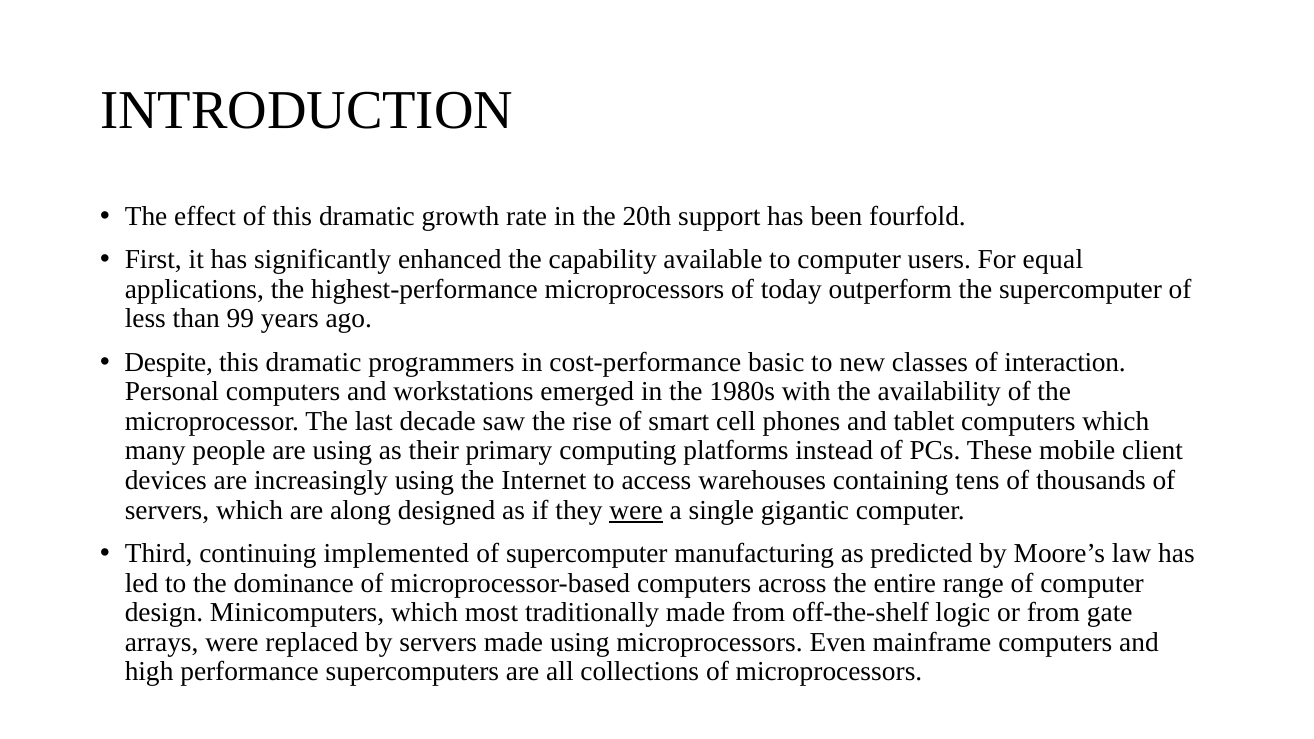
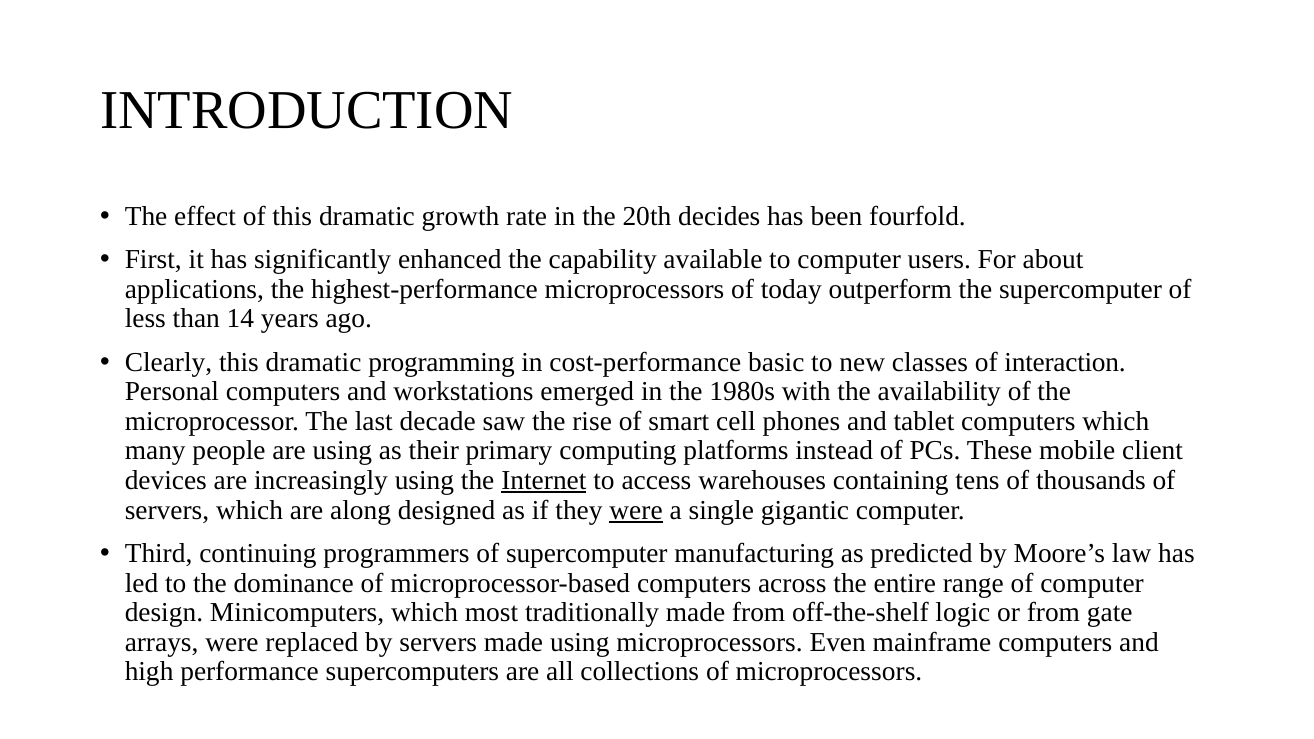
support: support -> decides
equal: equal -> about
99: 99 -> 14
Despite: Despite -> Clearly
programmers: programmers -> programming
Internet underline: none -> present
implemented: implemented -> programmers
